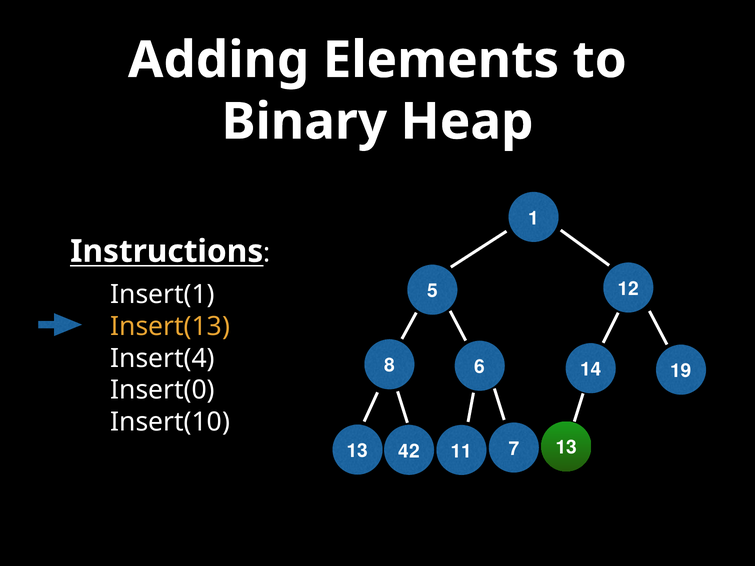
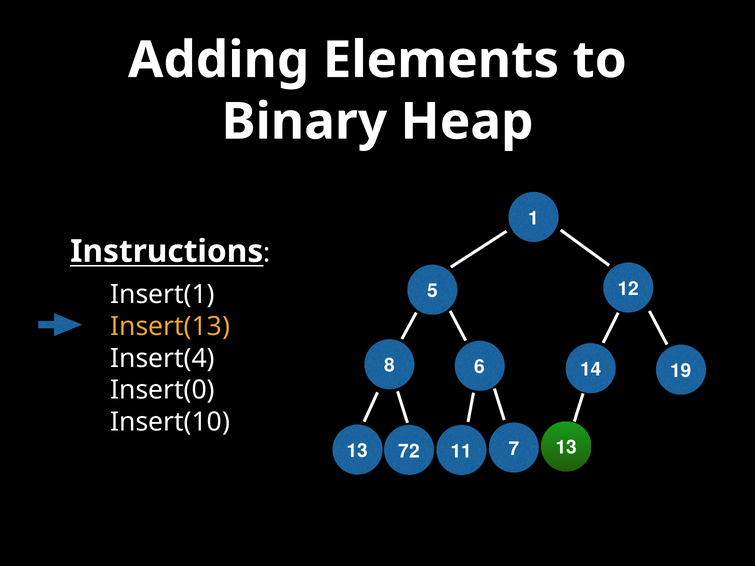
42: 42 -> 72
